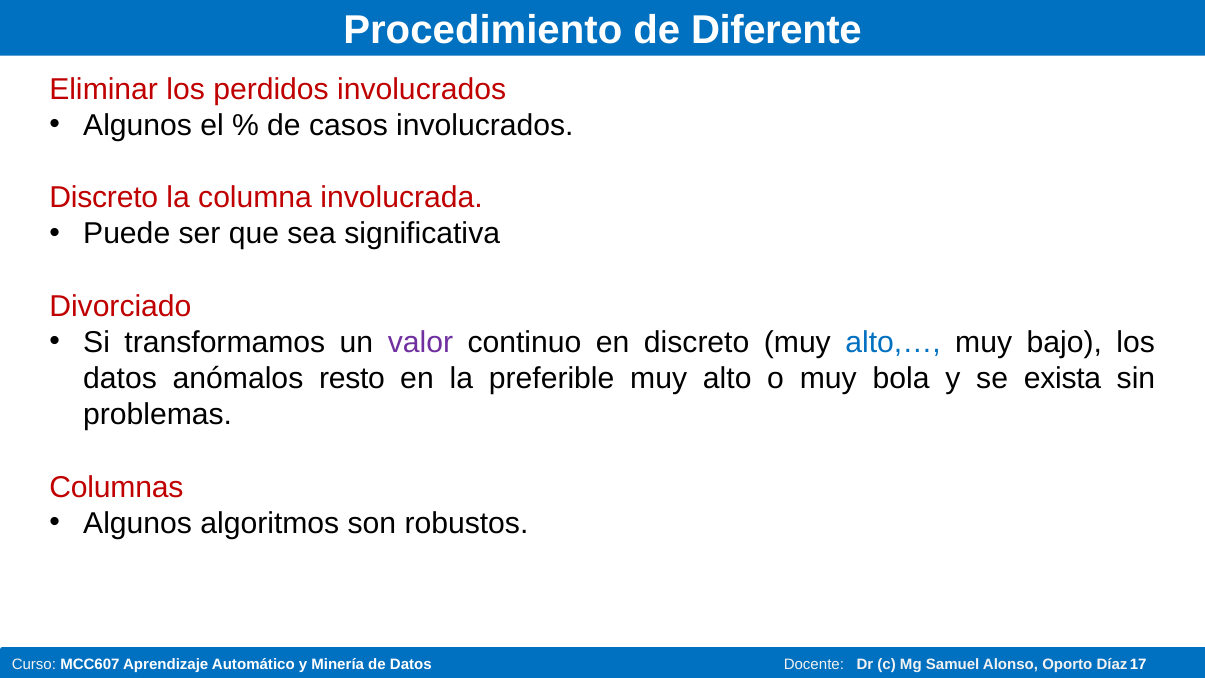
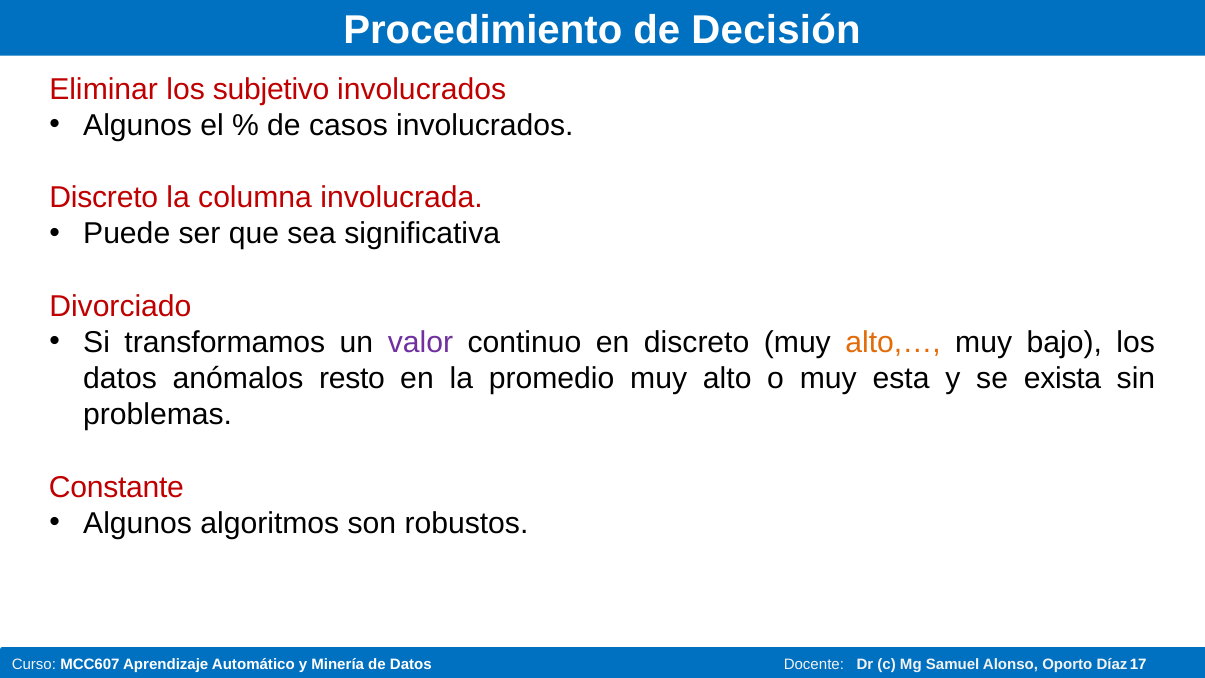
Diferente: Diferente -> Decisión
perdidos: perdidos -> subjetivo
alto,… colour: blue -> orange
preferible: preferible -> promedio
bola: bola -> esta
Columnas: Columnas -> Constante
